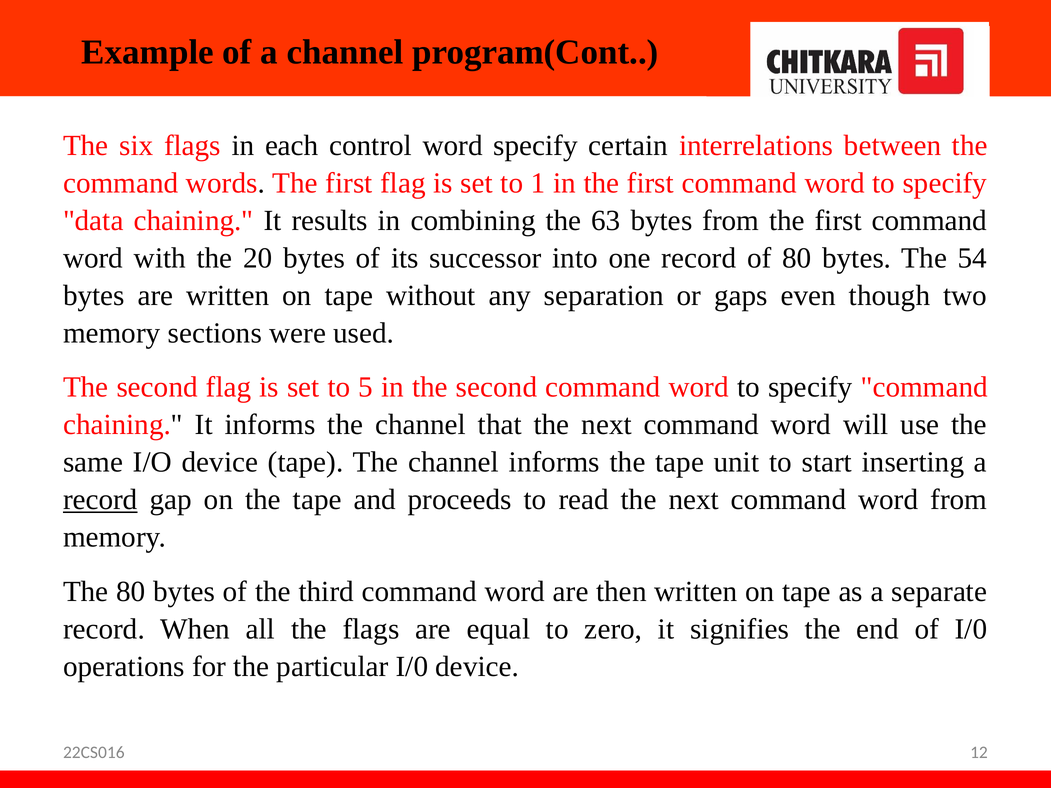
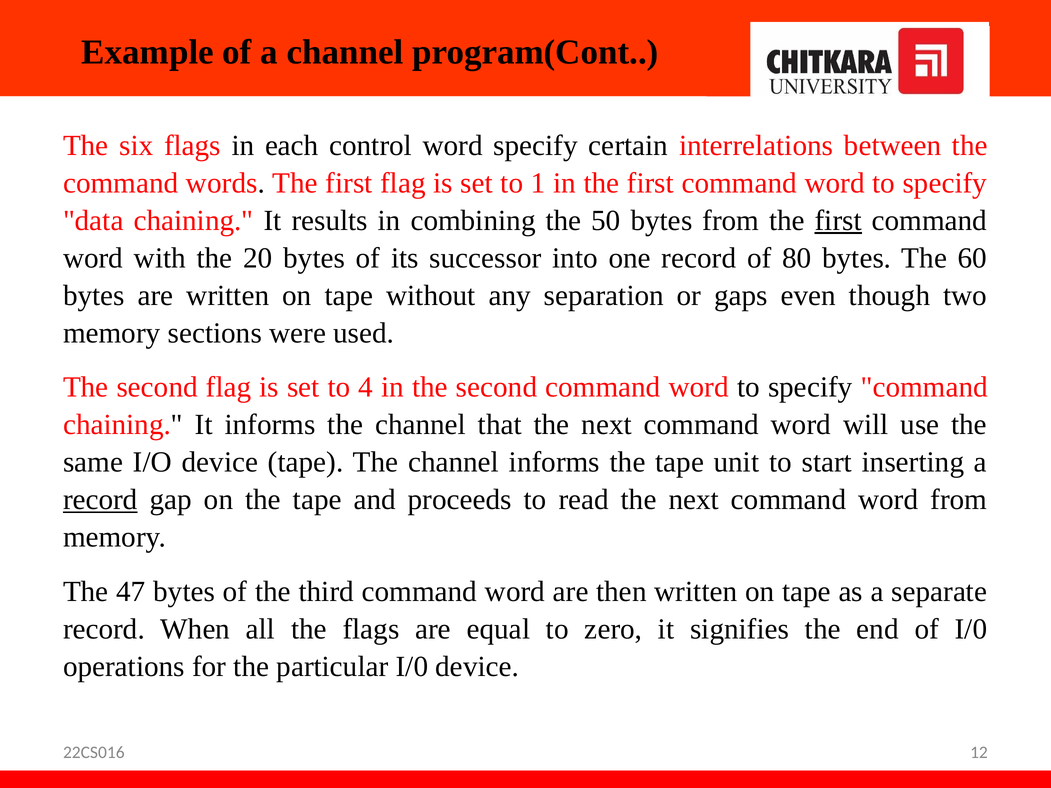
63: 63 -> 50
first at (838, 221) underline: none -> present
54: 54 -> 60
5: 5 -> 4
The 80: 80 -> 47
